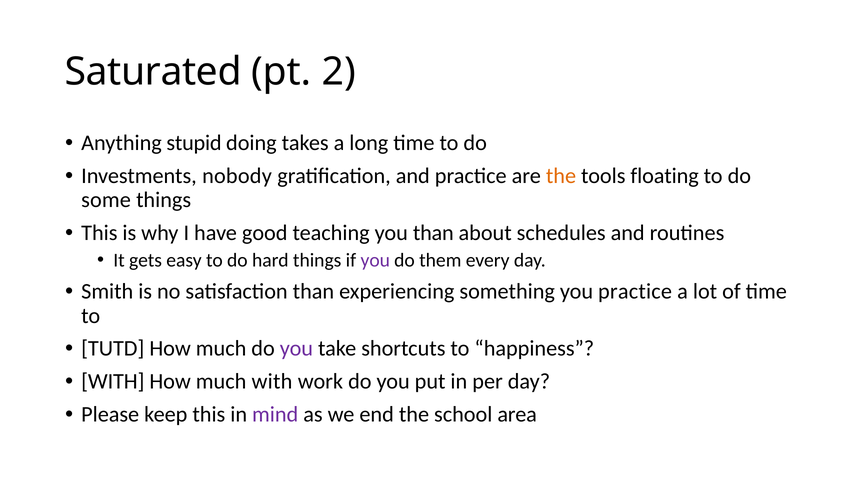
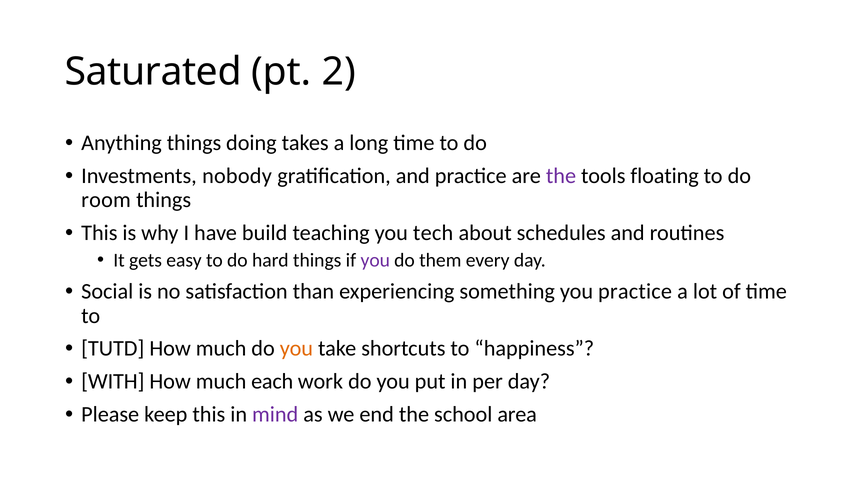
Anything stupid: stupid -> things
the at (561, 176) colour: orange -> purple
some: some -> room
good: good -> build
you than: than -> tech
Smith: Smith -> Social
you at (296, 349) colour: purple -> orange
much with: with -> each
